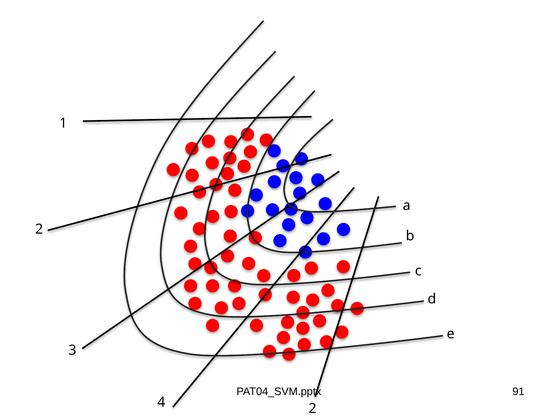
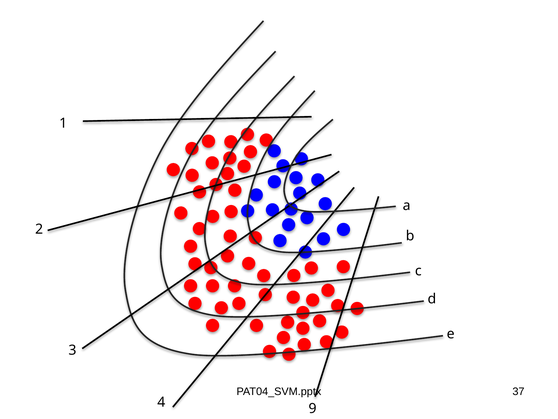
91: 91 -> 37
4 2: 2 -> 9
